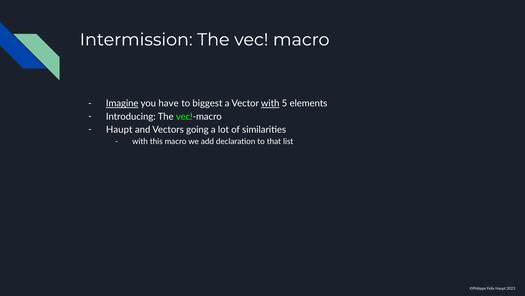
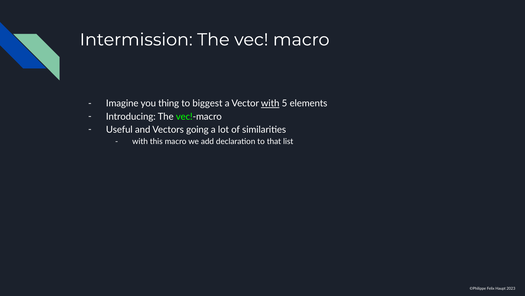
Imagine underline: present -> none
have: have -> thing
Haupt at (119, 129): Haupt -> Useful
